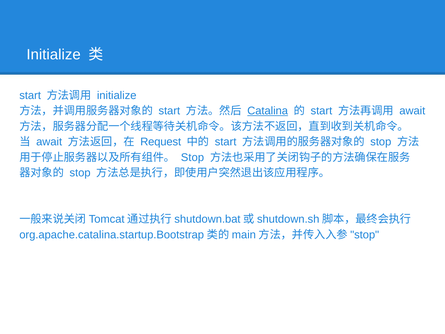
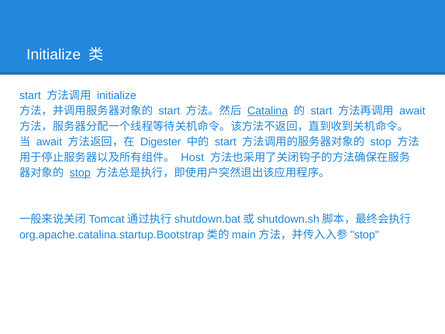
Request: Request -> Digester
Stop at (192, 157): Stop -> Host
stop at (80, 173) underline: none -> present
